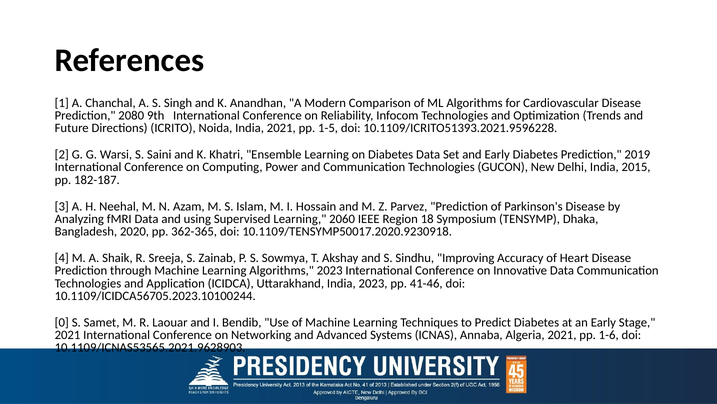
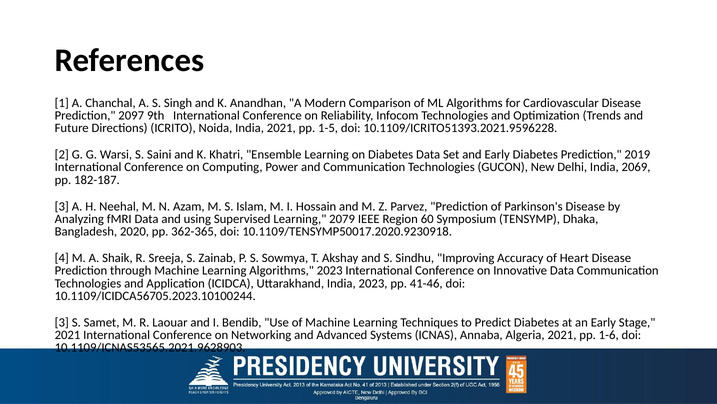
2080: 2080 -> 2097
2015: 2015 -> 2069
2060: 2060 -> 2079
18: 18 -> 60
0 at (62, 322): 0 -> 3
